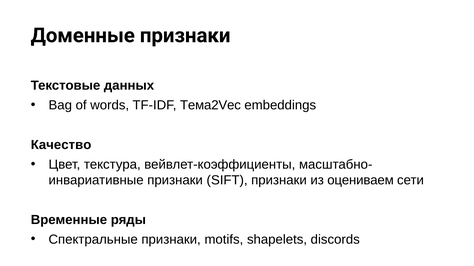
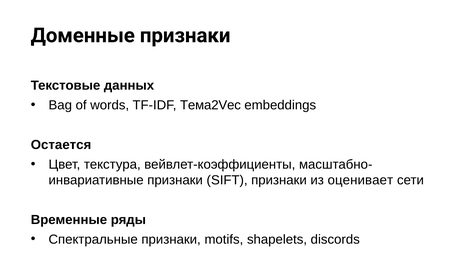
Качество: Качество -> Остается
оцениваем: оцениваем -> оценивает
